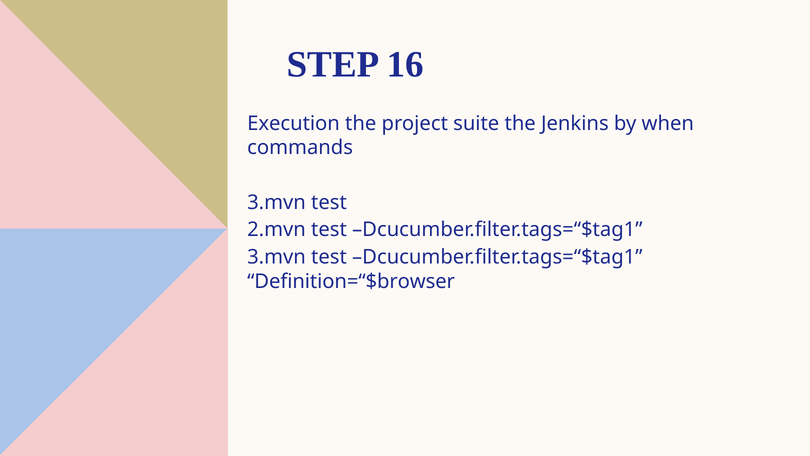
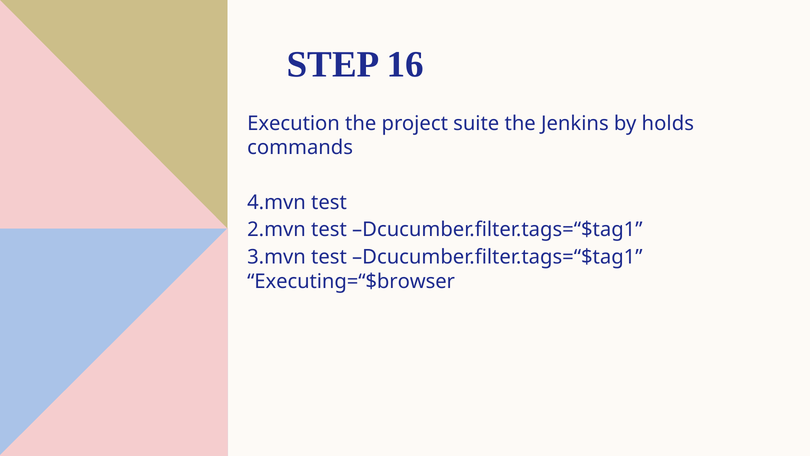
when: when -> holds
3.mvn at (277, 202): 3.mvn -> 4.mvn
Definition=“$browser: Definition=“$browser -> Executing=“$browser
